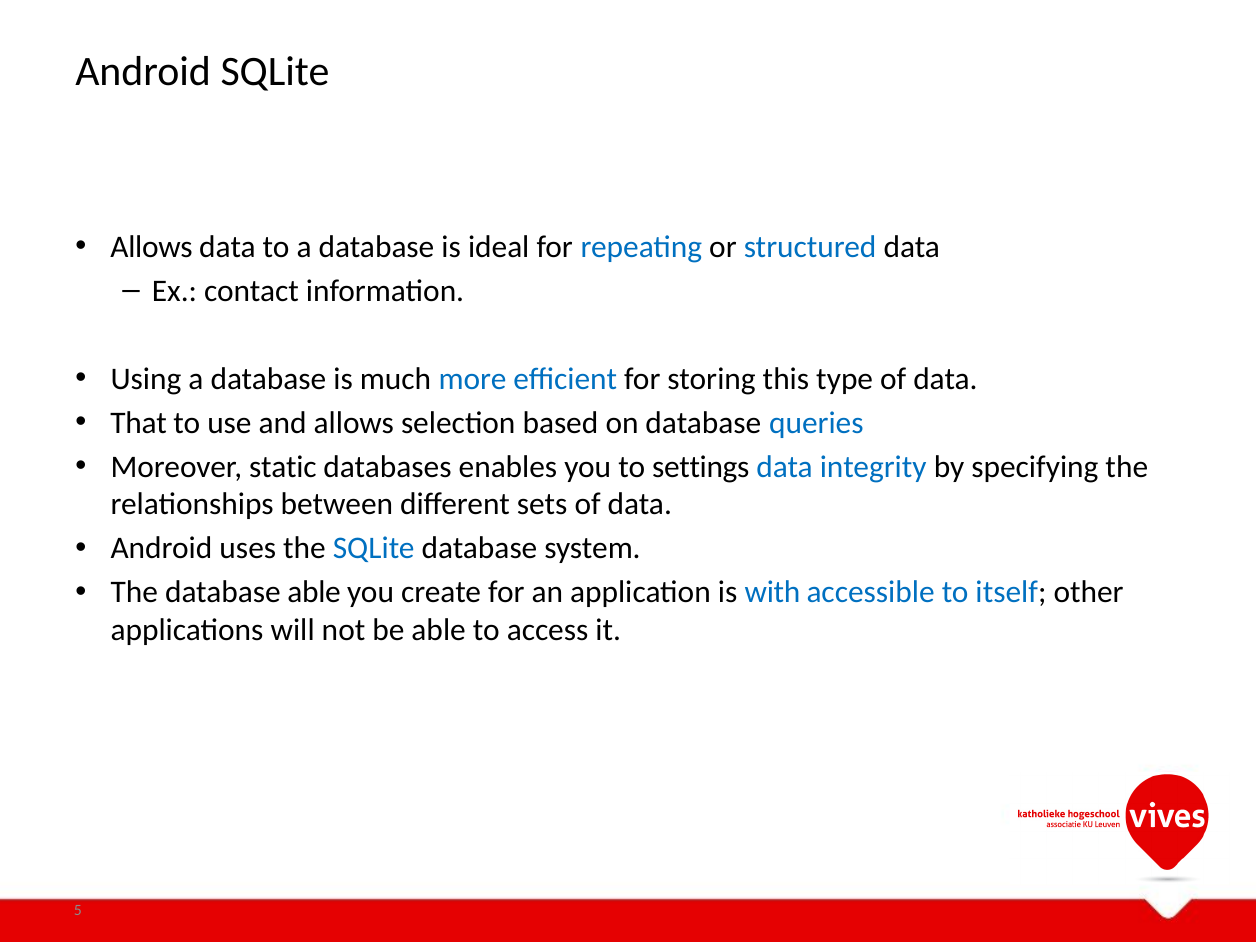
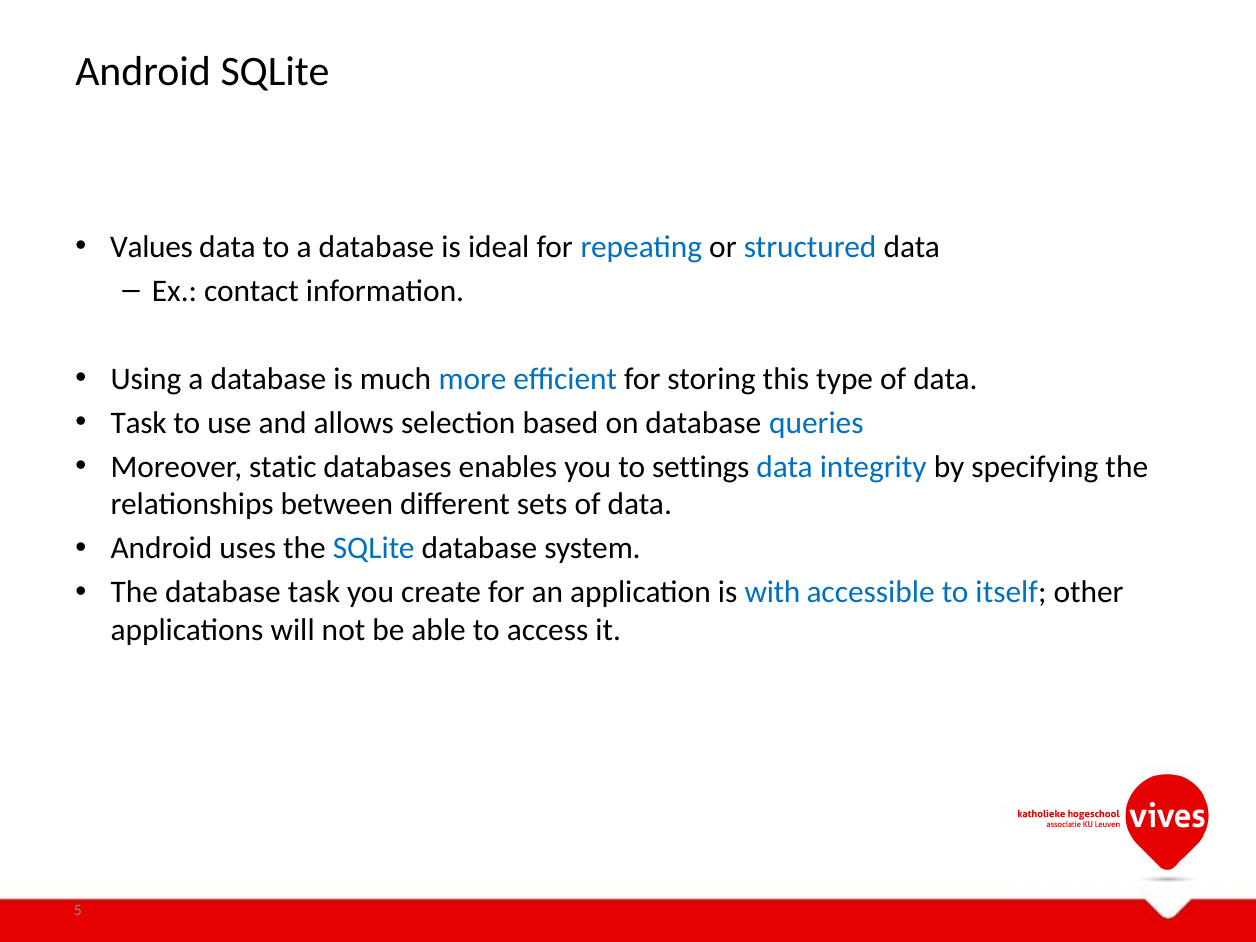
Allows at (152, 247): Allows -> Values
That at (139, 423): That -> Task
database able: able -> task
